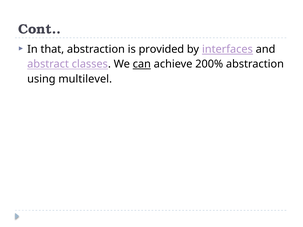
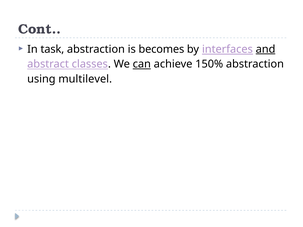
that: that -> task
provided: provided -> becomes
and underline: none -> present
200%: 200% -> 150%
